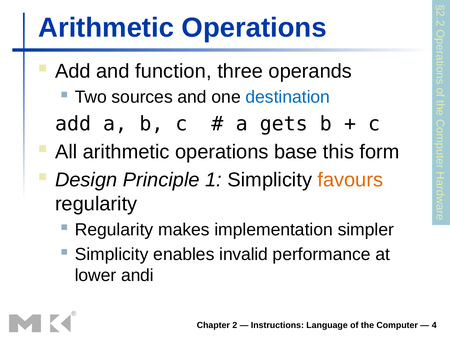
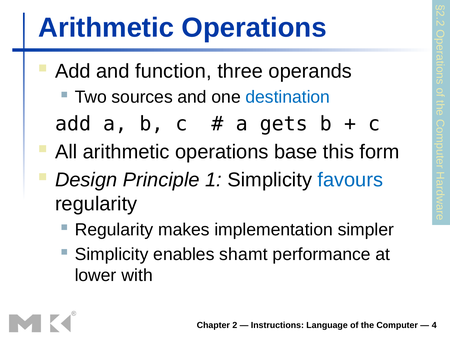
favours colour: orange -> blue
invalid: invalid -> shamt
andi: andi -> with
